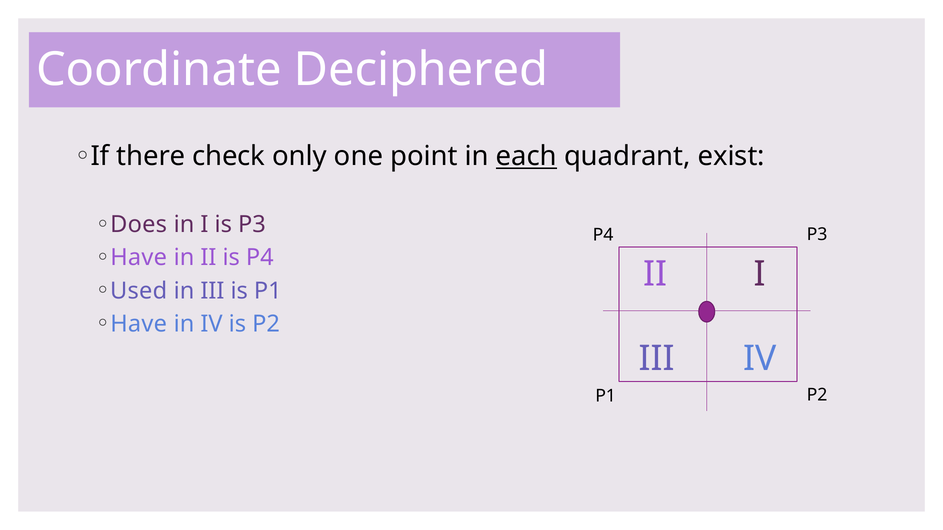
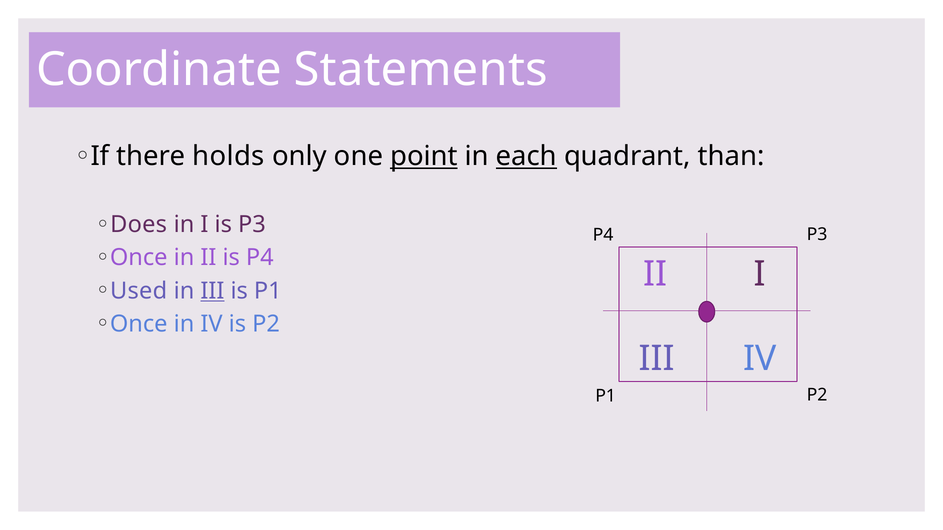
Deciphered: Deciphered -> Statements
check: check -> holds
point underline: none -> present
exist: exist -> than
Have at (139, 258): Have -> Once
III at (212, 291) underline: none -> present
Have at (139, 324): Have -> Once
